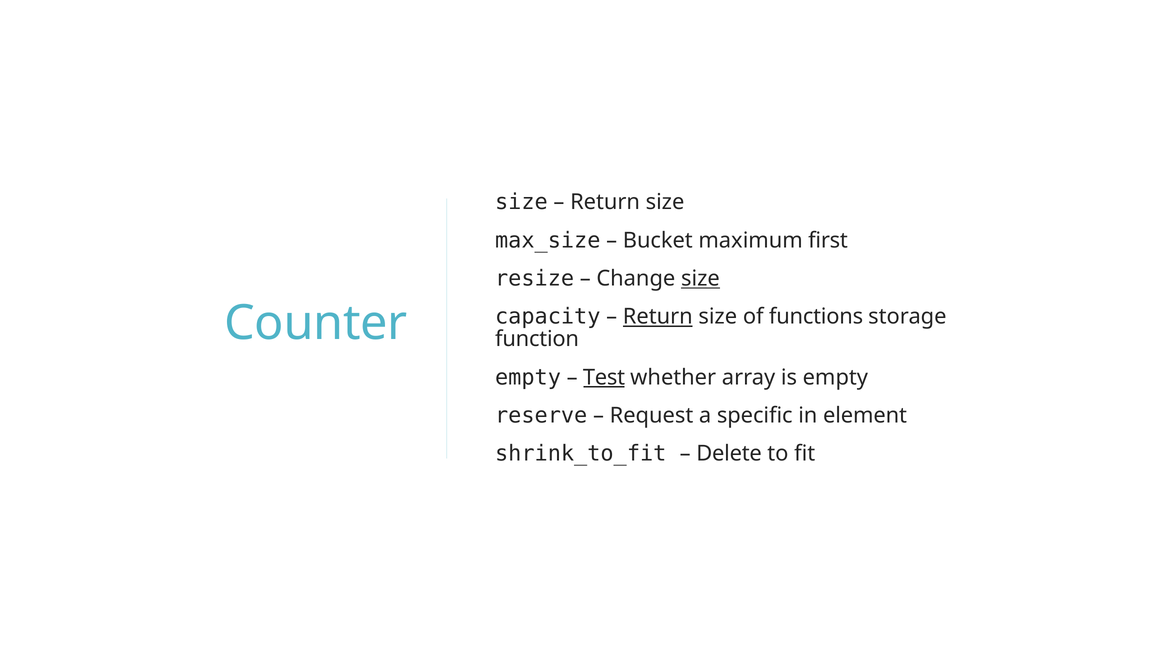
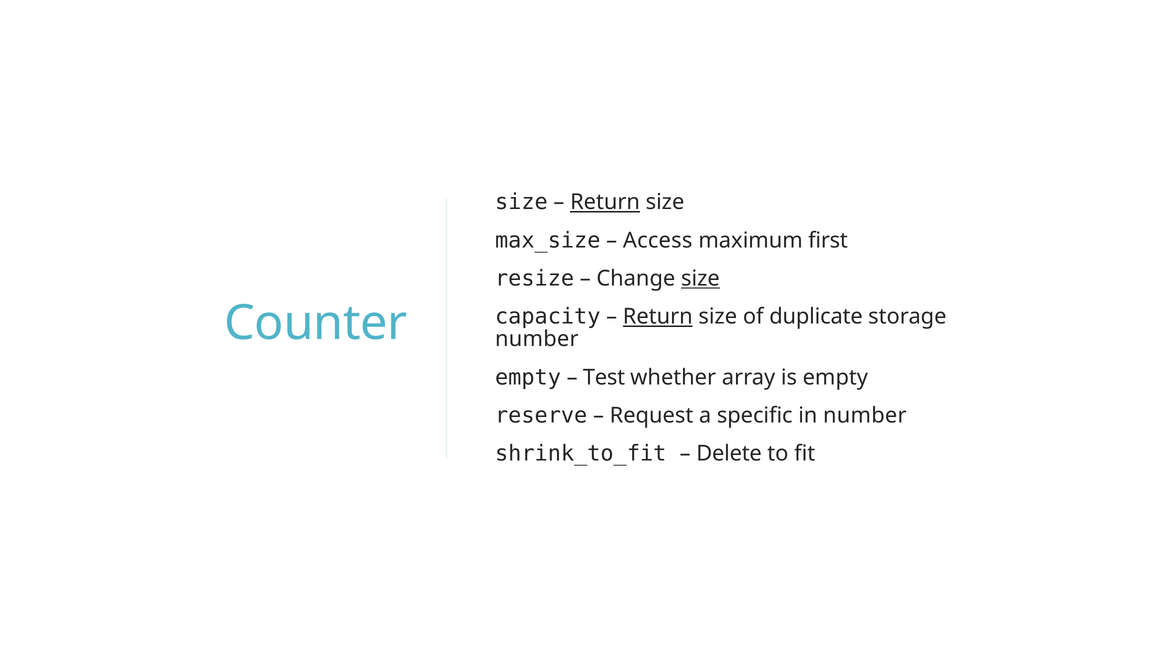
Return at (605, 202) underline: none -> present
Bucket: Bucket -> Access
functions: functions -> duplicate
function at (537, 339): function -> number
Test underline: present -> none
in element: element -> number
